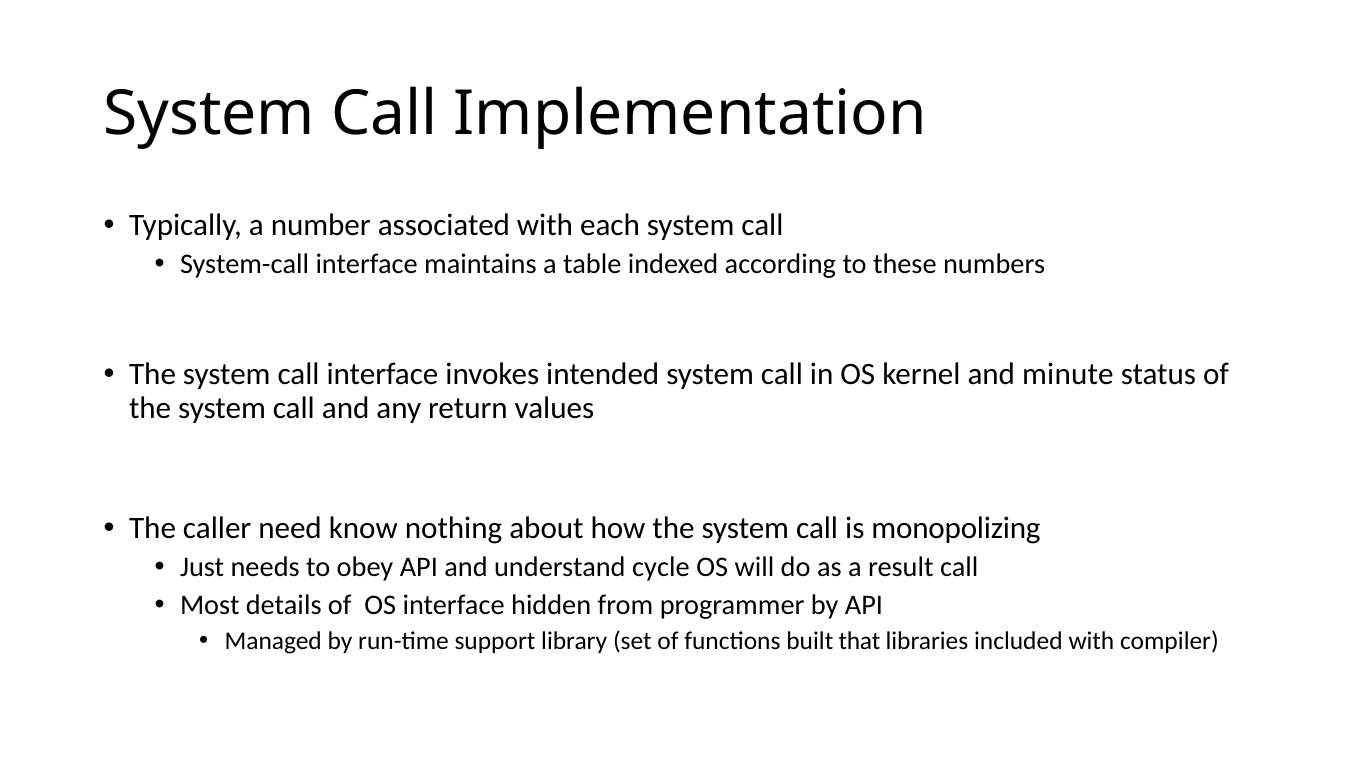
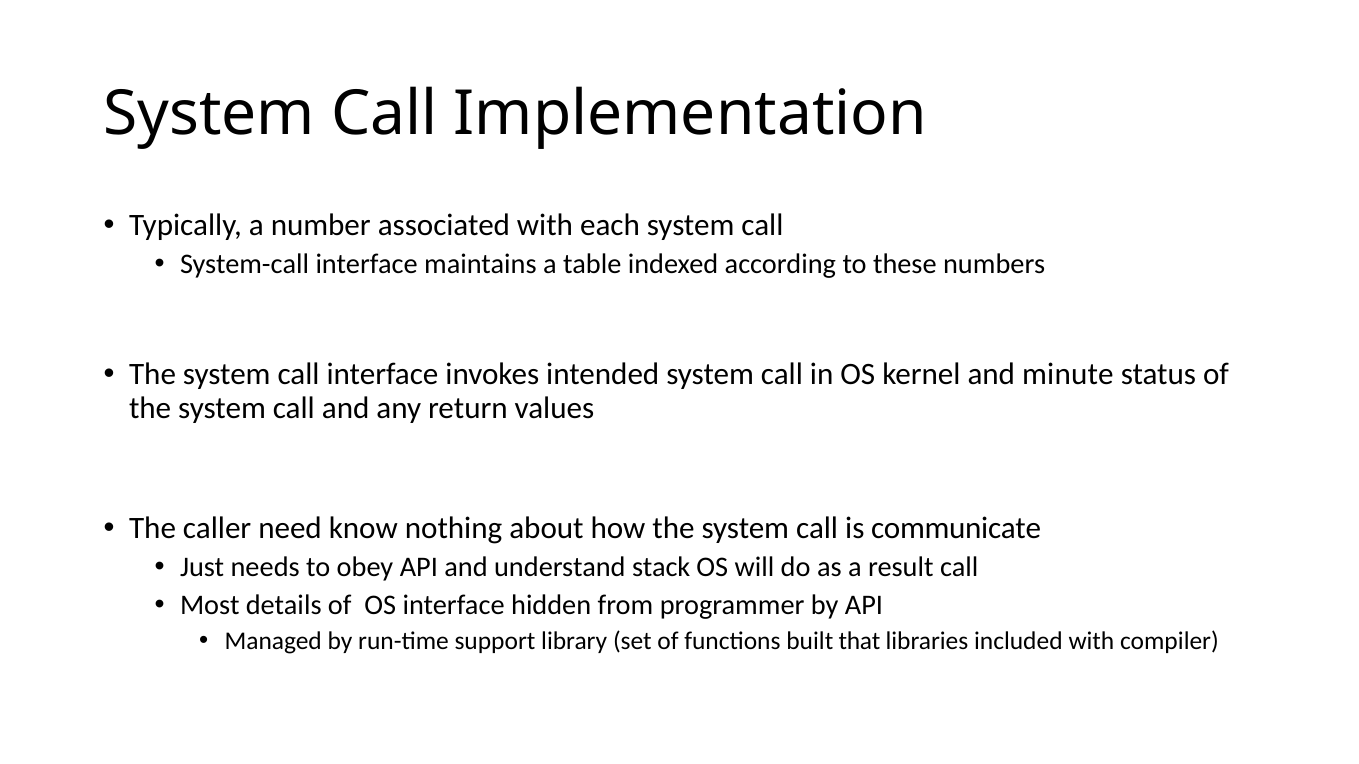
monopolizing: monopolizing -> communicate
cycle: cycle -> stack
